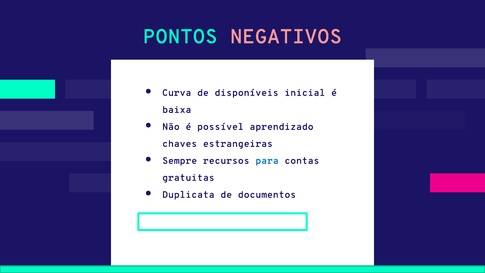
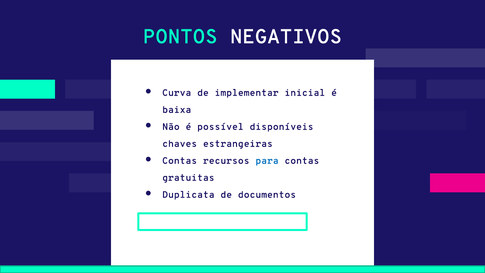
NEGATIVOS colour: pink -> white
disponíveis: disponíveis -> implementar
aprendizado: aprendizado -> disponíveis
Sempre at (180, 161): Sempre -> Contas
